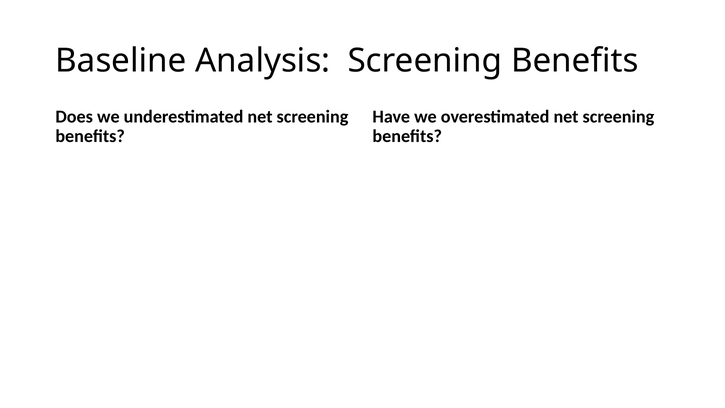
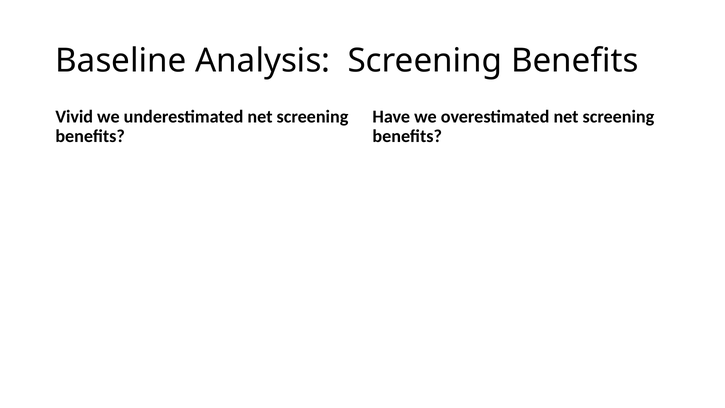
Does: Does -> Vivid
